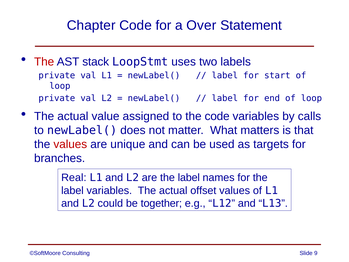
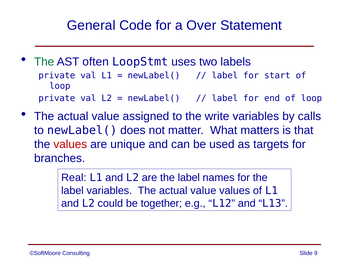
Chapter: Chapter -> General
The at (44, 62) colour: red -> green
stack: stack -> often
the code: code -> write
variables The actual offset: offset -> value
